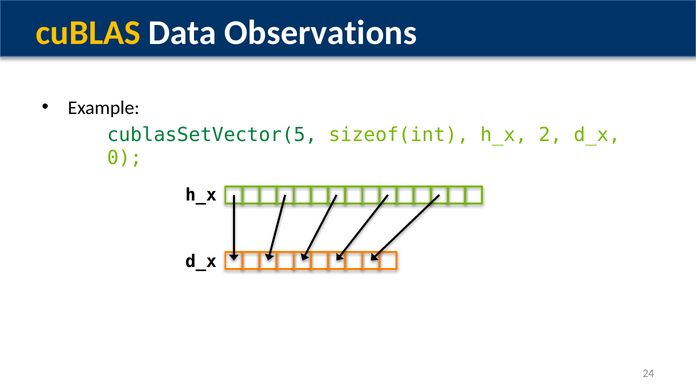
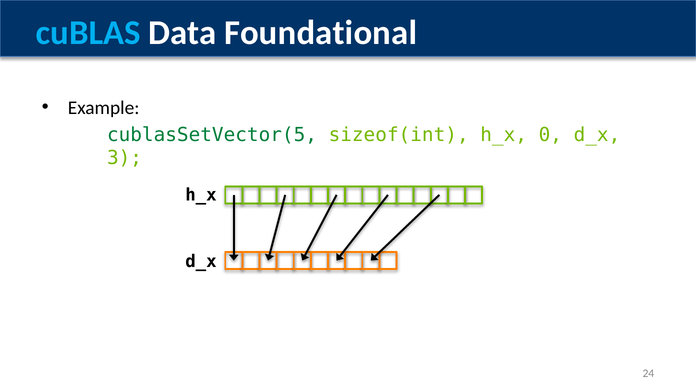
cuBLAS colour: yellow -> light blue
Observations: Observations -> Foundational
2: 2 -> 0
0: 0 -> 3
